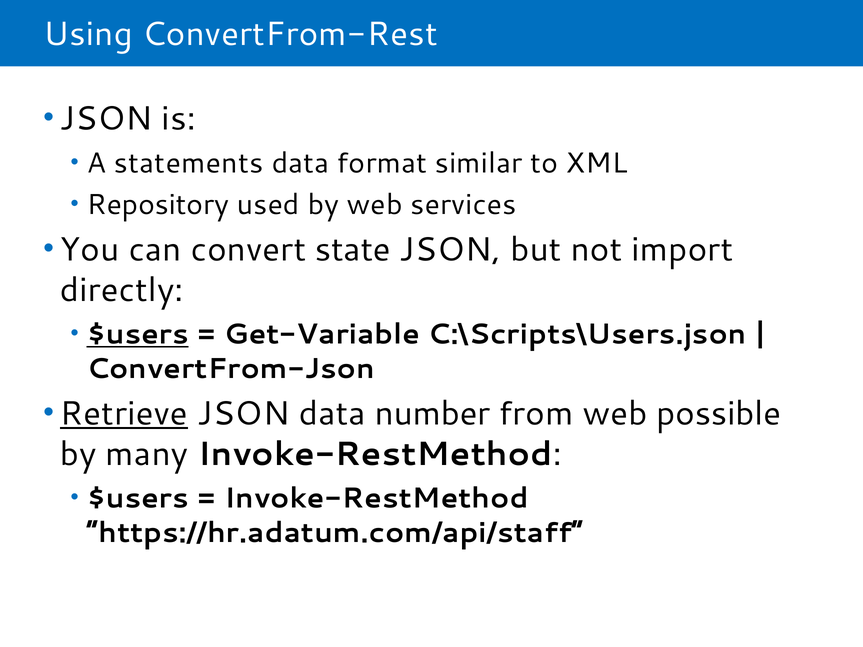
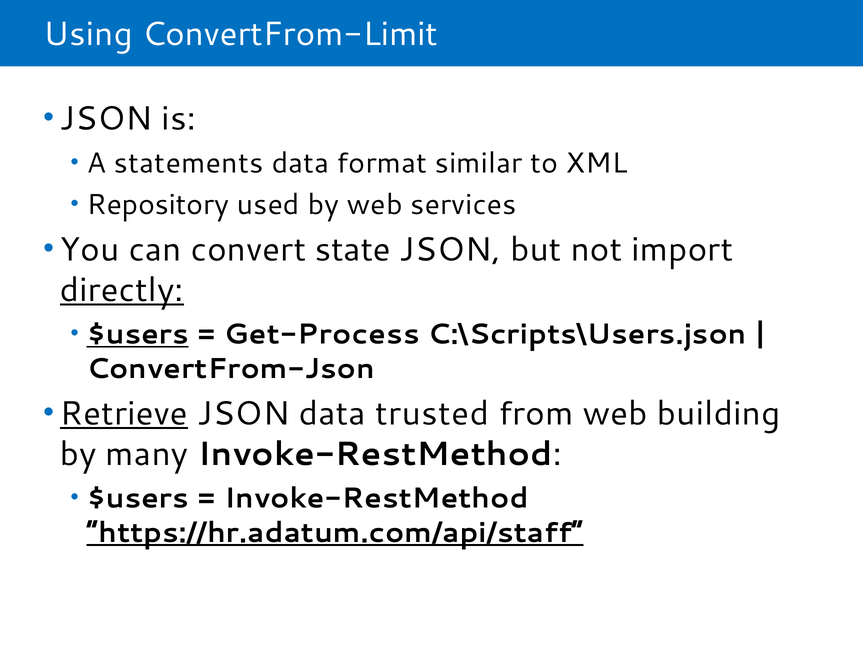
ConvertFrom-Rest: ConvertFrom-Rest -> ConvertFrom-Limit
directly underline: none -> present
Get-Variable: Get-Variable -> Get-Process
number: number -> trusted
possible: possible -> building
https://hr.adatum.com/api/staff underline: none -> present
